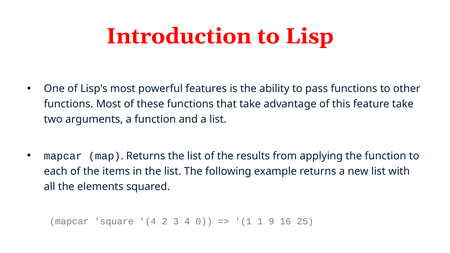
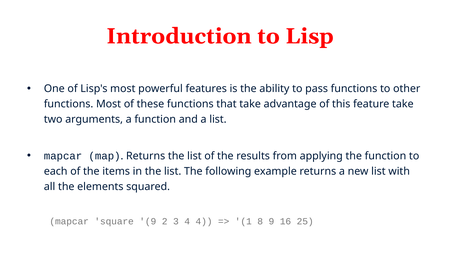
square 4: 4 -> 9
4 0: 0 -> 4
1 1: 1 -> 8
